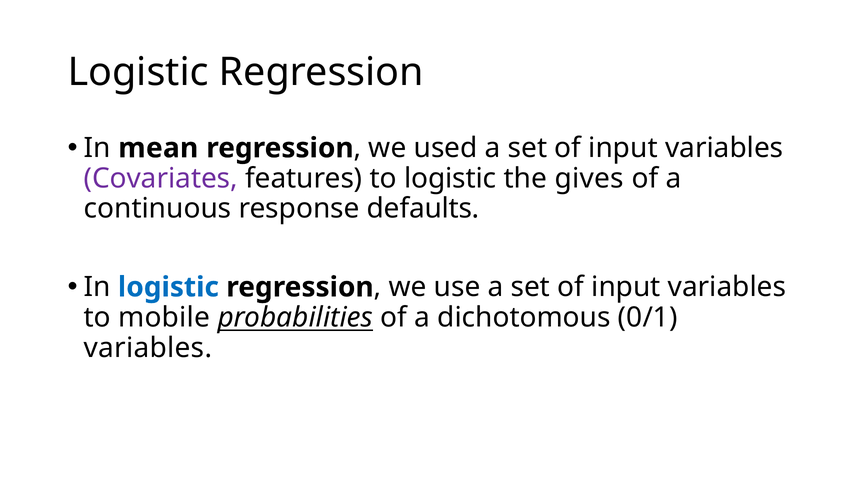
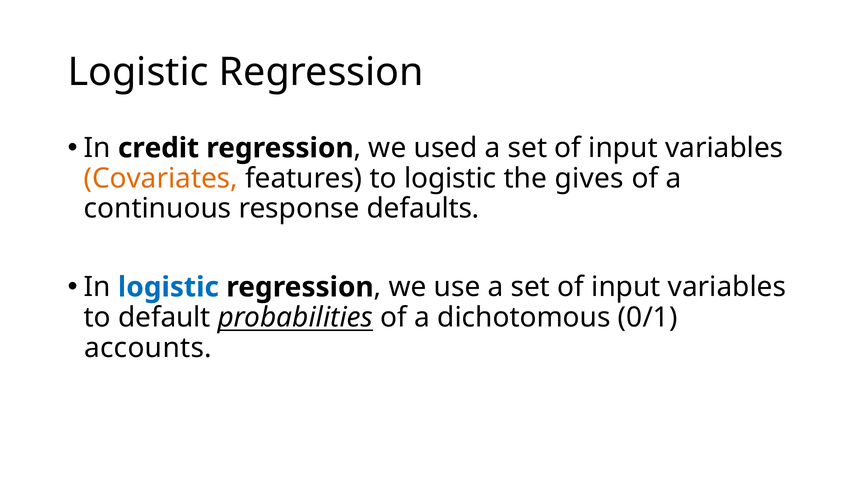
mean: mean -> credit
Covariates colour: purple -> orange
mobile: mobile -> default
variables at (148, 348): variables -> accounts
